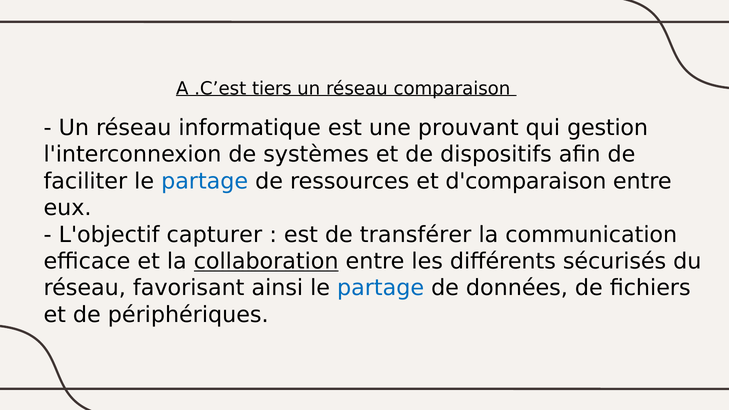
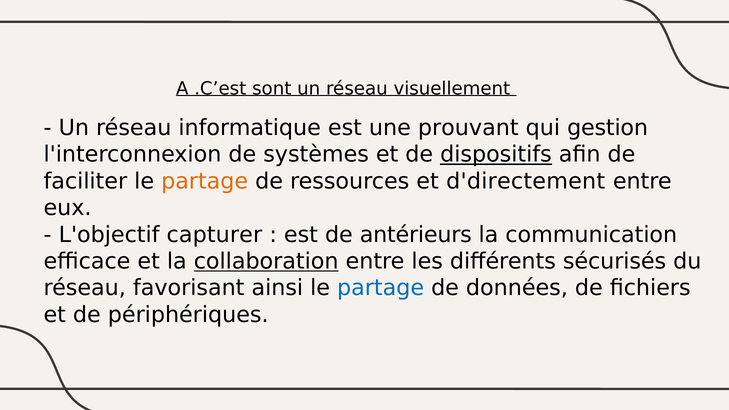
tiers: tiers -> sont
comparaison: comparaison -> visuellement
dispositifs underline: none -> present
partage at (205, 181) colour: blue -> orange
d'comparaison: d'comparaison -> d'directement
transférer: transférer -> antérieurs
